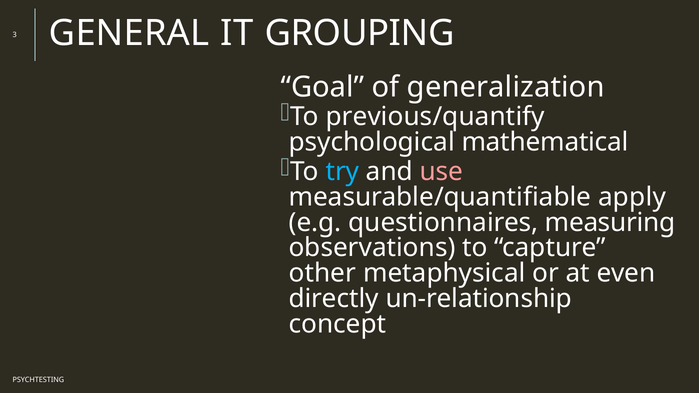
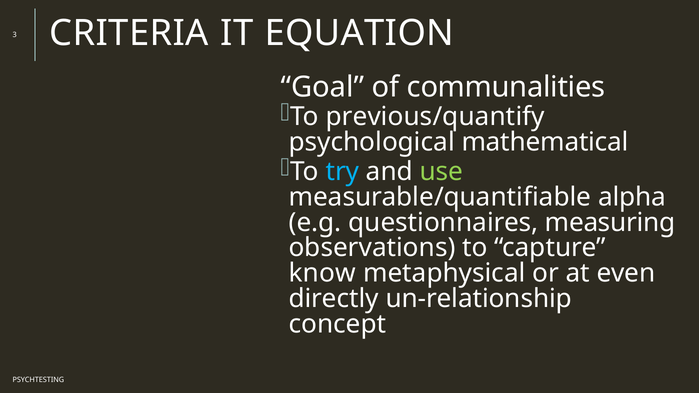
GENERAL: GENERAL -> CRITERIA
GROUPING: GROUPING -> EQUATION
generalization: generalization -> communalities
use colour: pink -> light green
apply: apply -> alpha
other: other -> know
